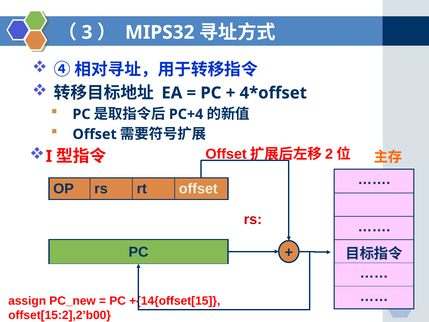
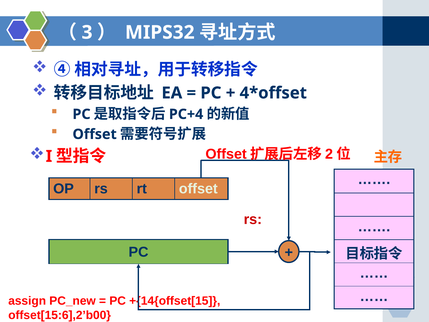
offset[15:2],2’b00: offset[15:2],2’b00 -> offset[15:6],2’b00
